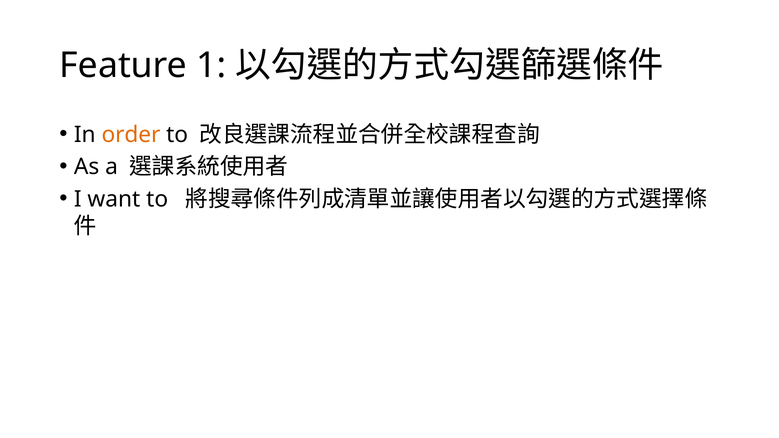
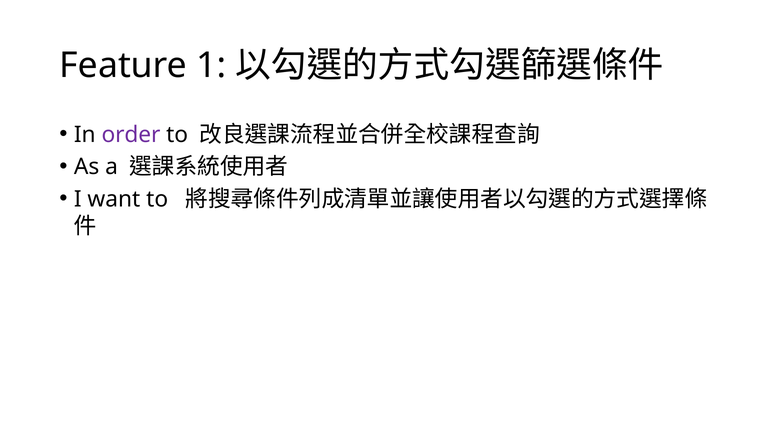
order colour: orange -> purple
